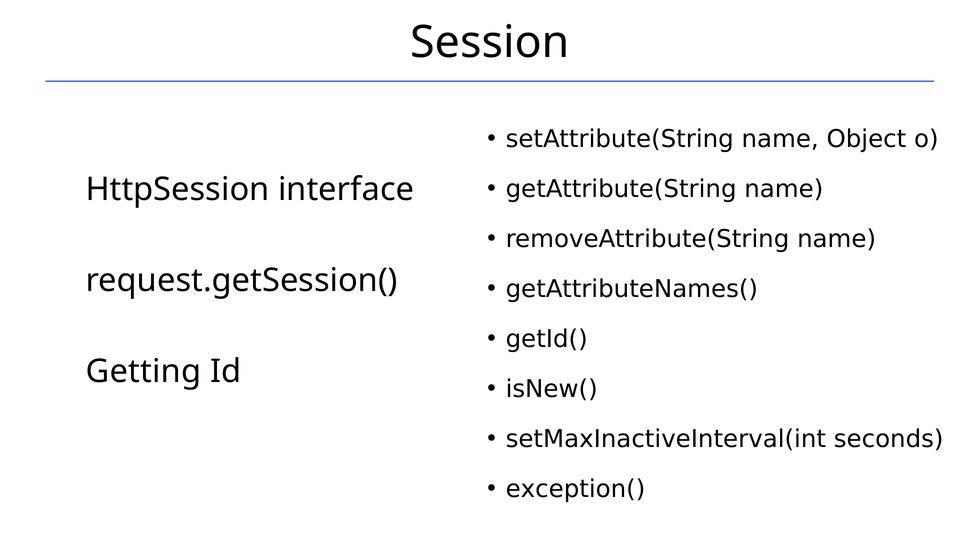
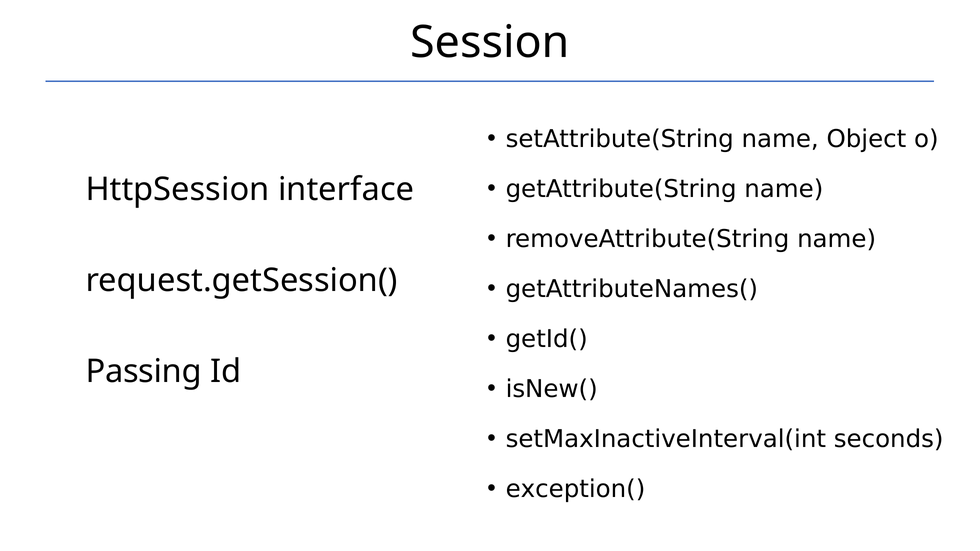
Getting: Getting -> Passing
